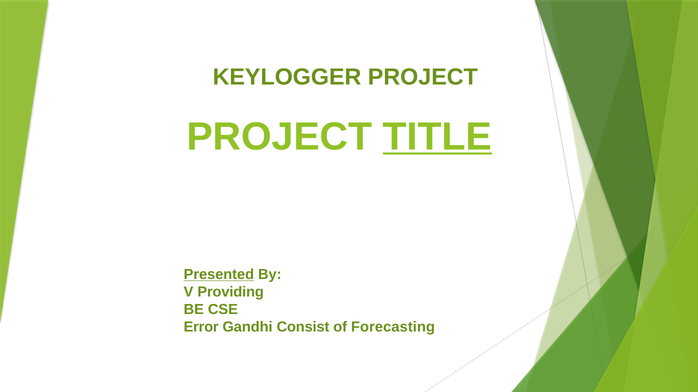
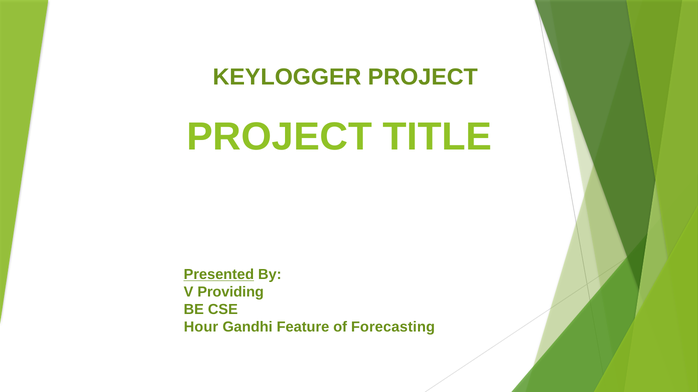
TITLE underline: present -> none
Error: Error -> Hour
Consist: Consist -> Feature
